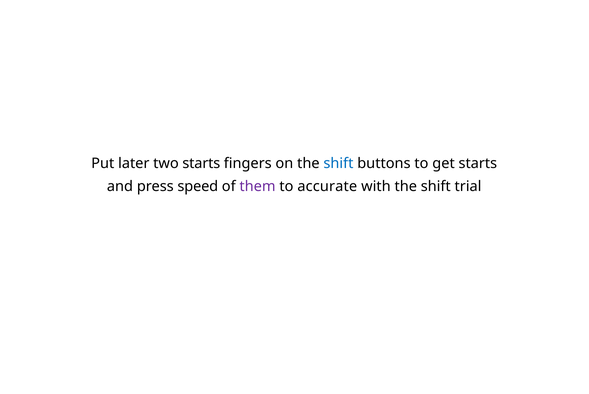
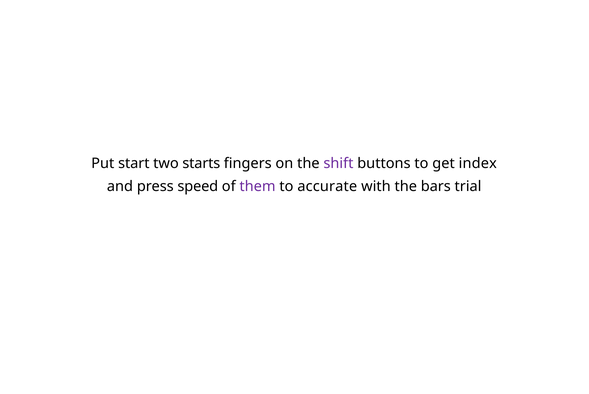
later: later -> start
shift at (338, 163) colour: blue -> purple
get starts: starts -> index
with the shift: shift -> bars
